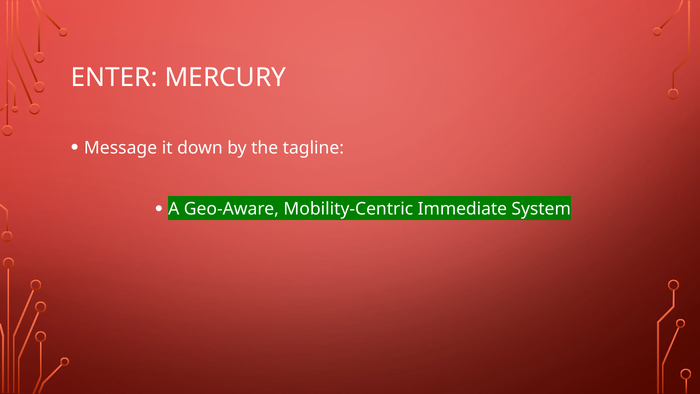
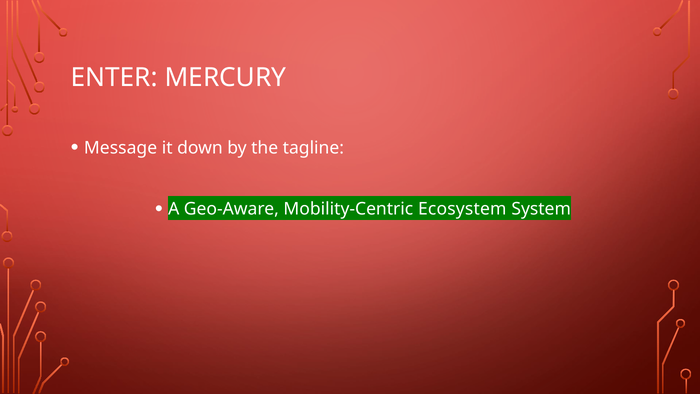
Immediate: Immediate -> Ecosystem
